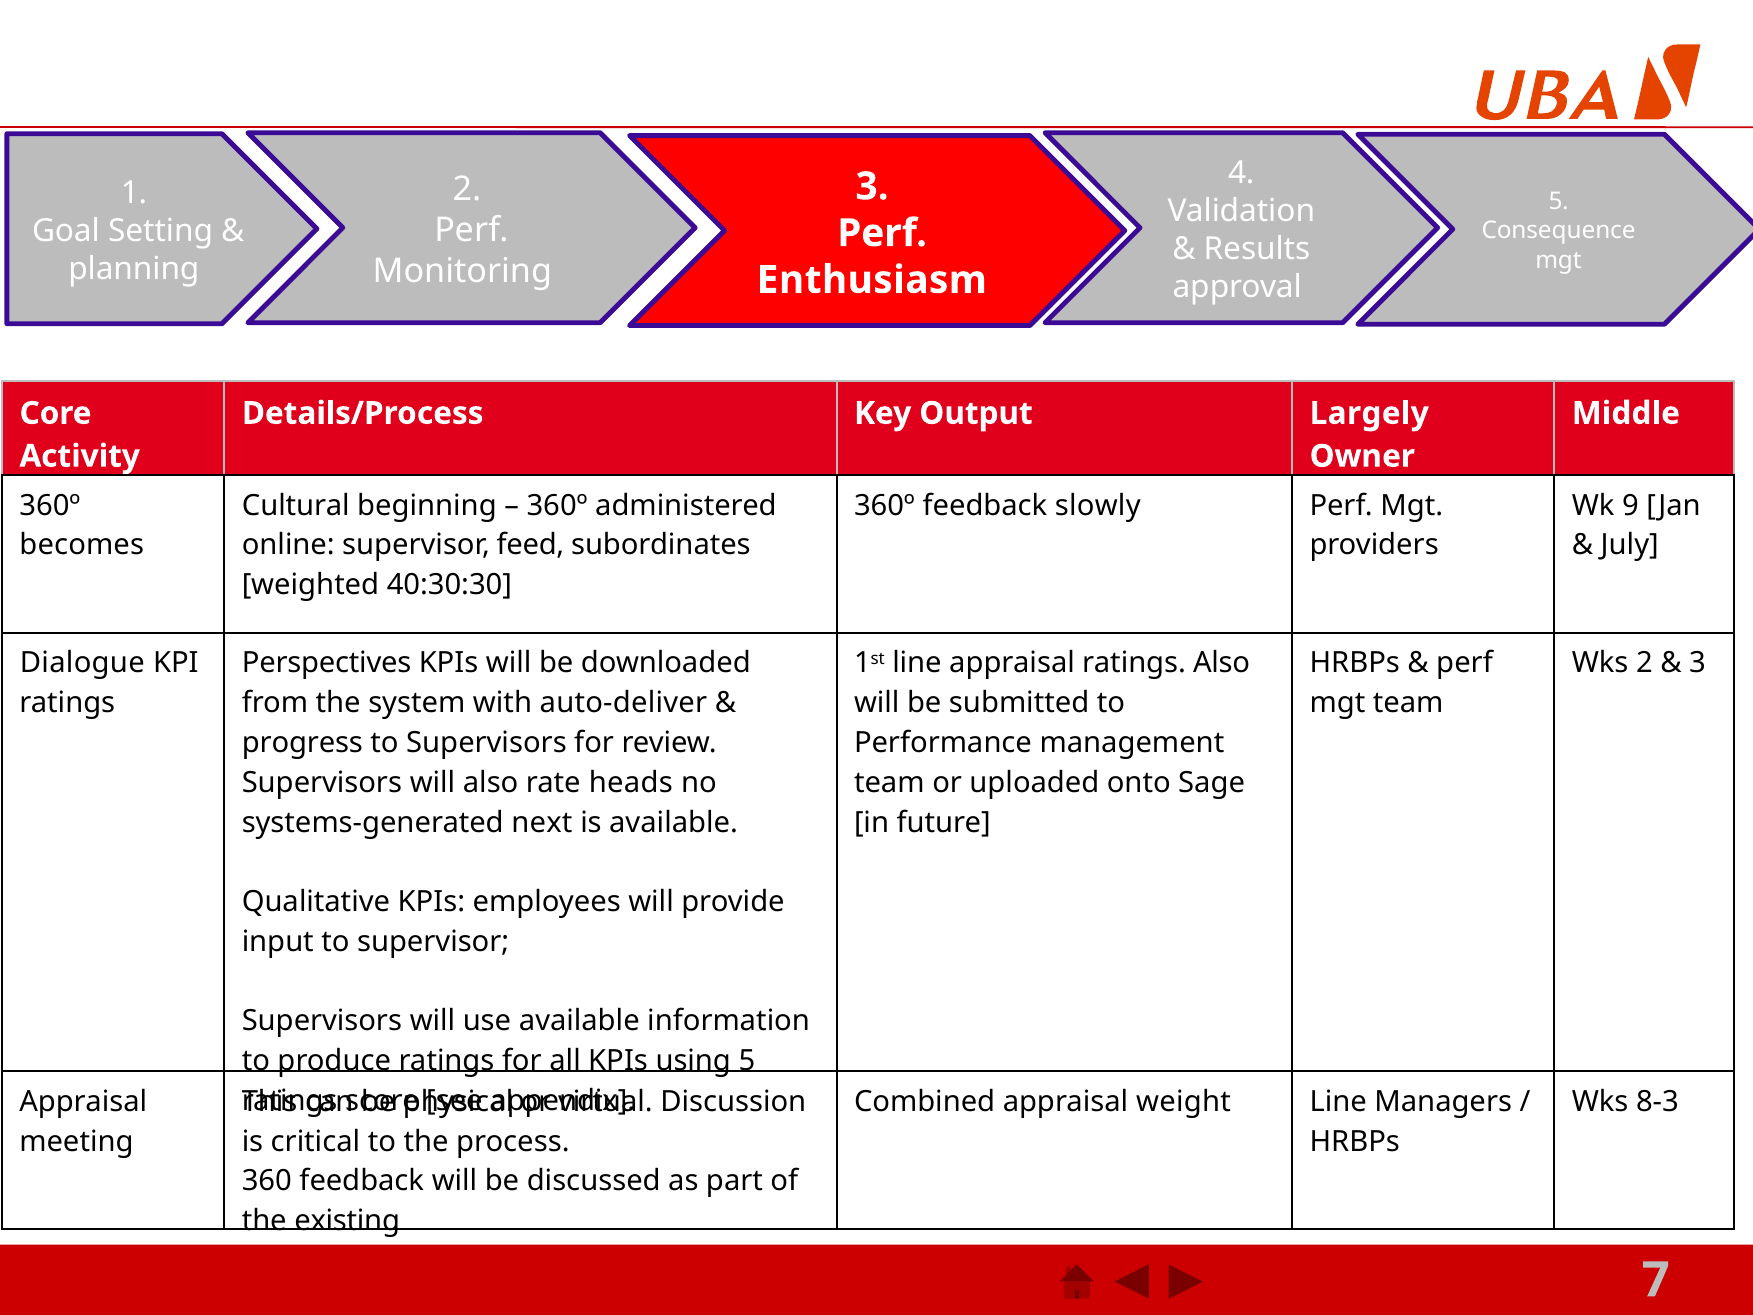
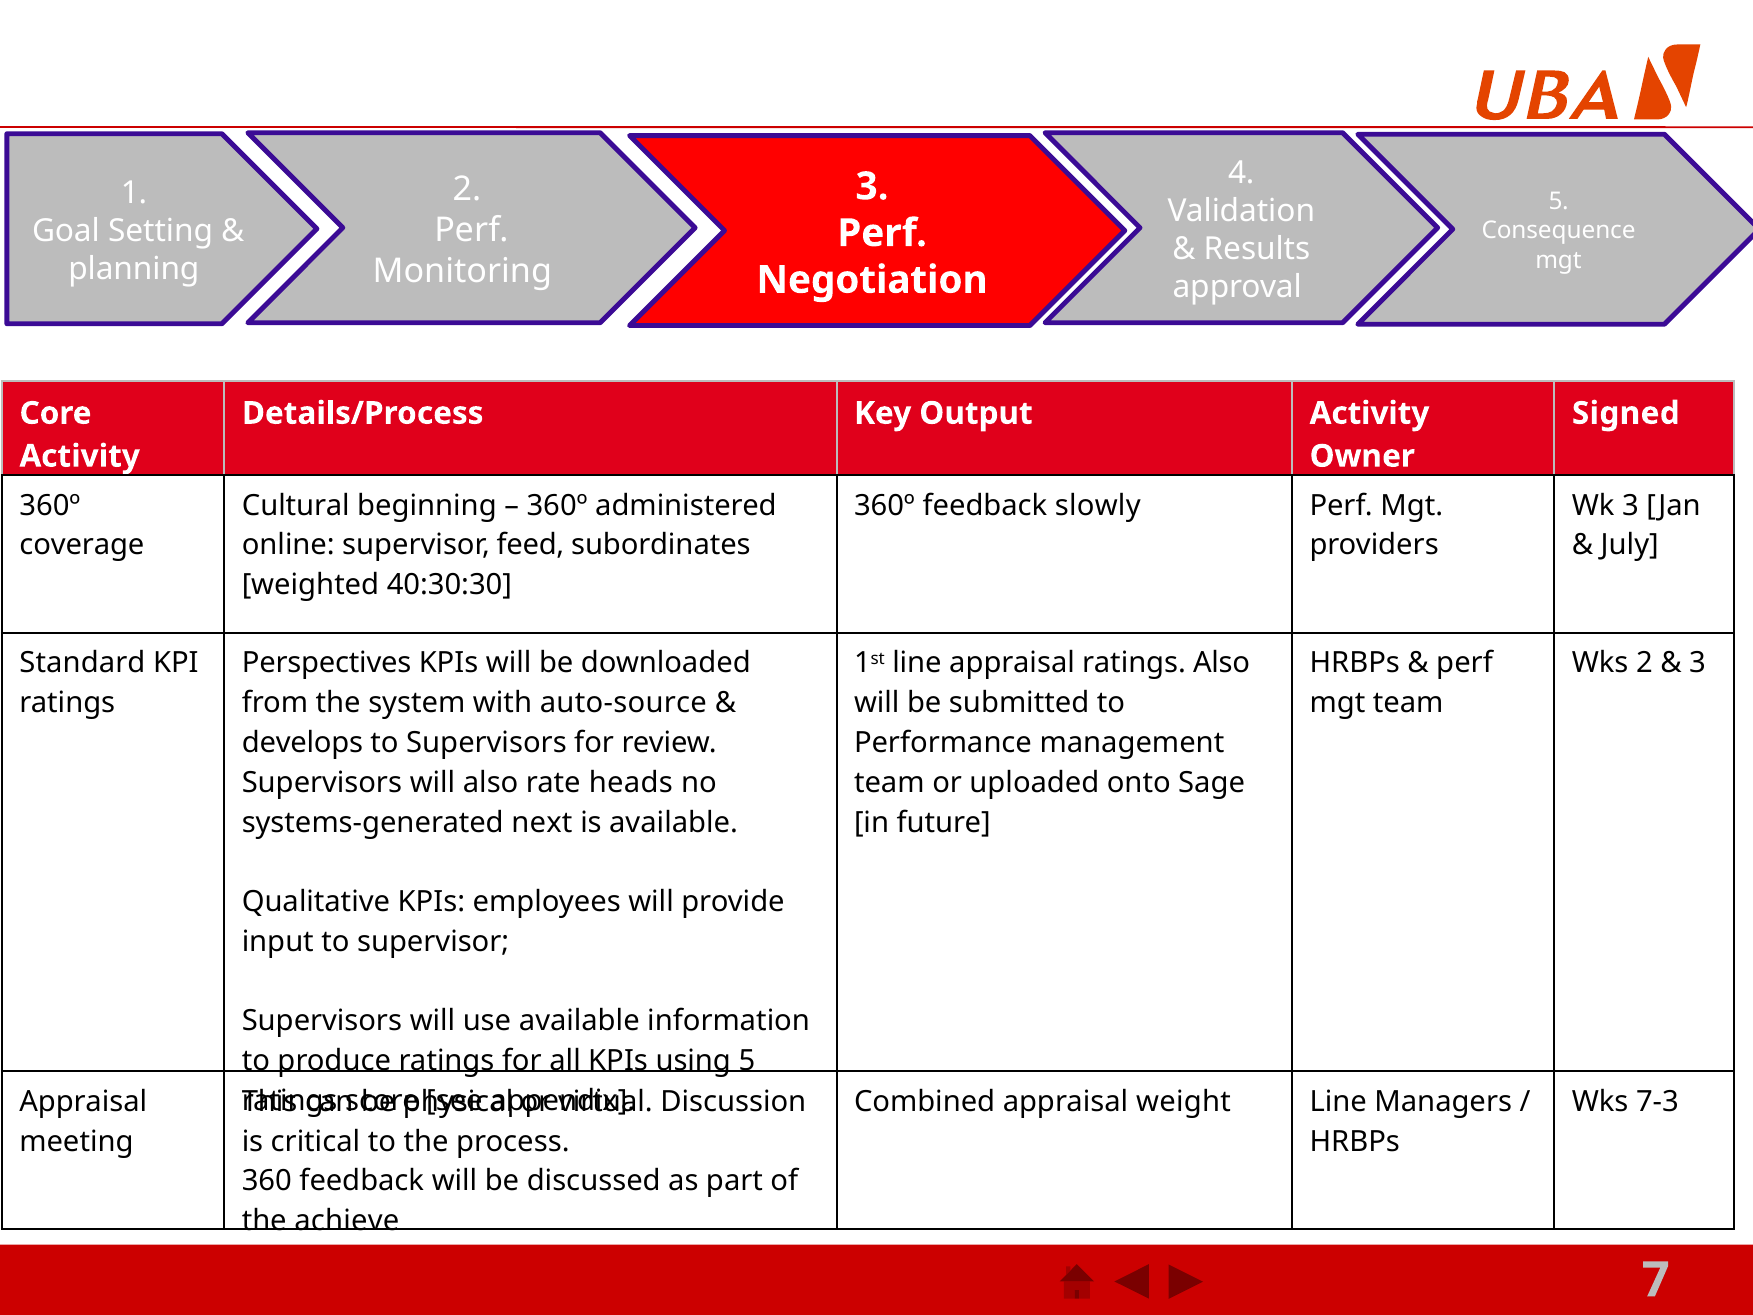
Enthusiasm: Enthusiasm -> Negotiation
Output Largely: Largely -> Activity
Middle: Middle -> Signed
Wk 9: 9 -> 3
becomes: becomes -> coverage
Dialogue: Dialogue -> Standard
auto-deliver: auto-deliver -> auto-source
progress: progress -> develops
8-3: 8-3 -> 7-3
existing: existing -> achieve
